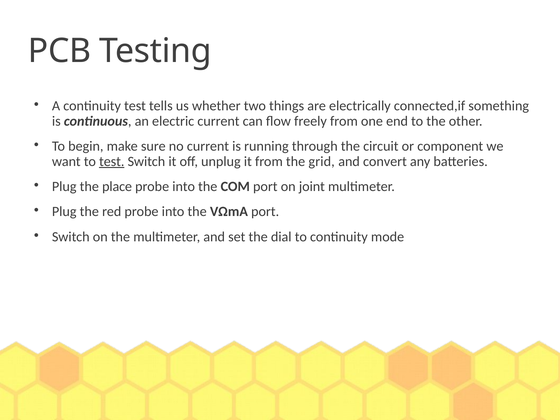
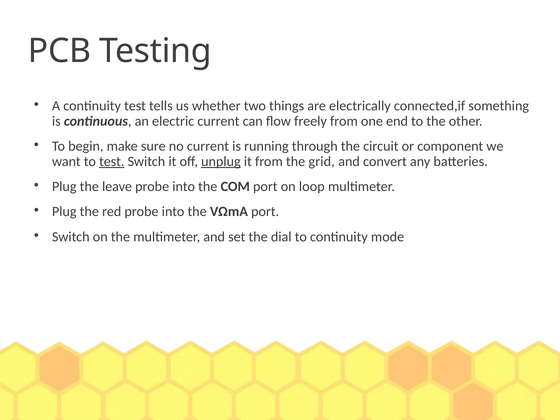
unplug underline: none -> present
place: place -> leave
joint: joint -> loop
